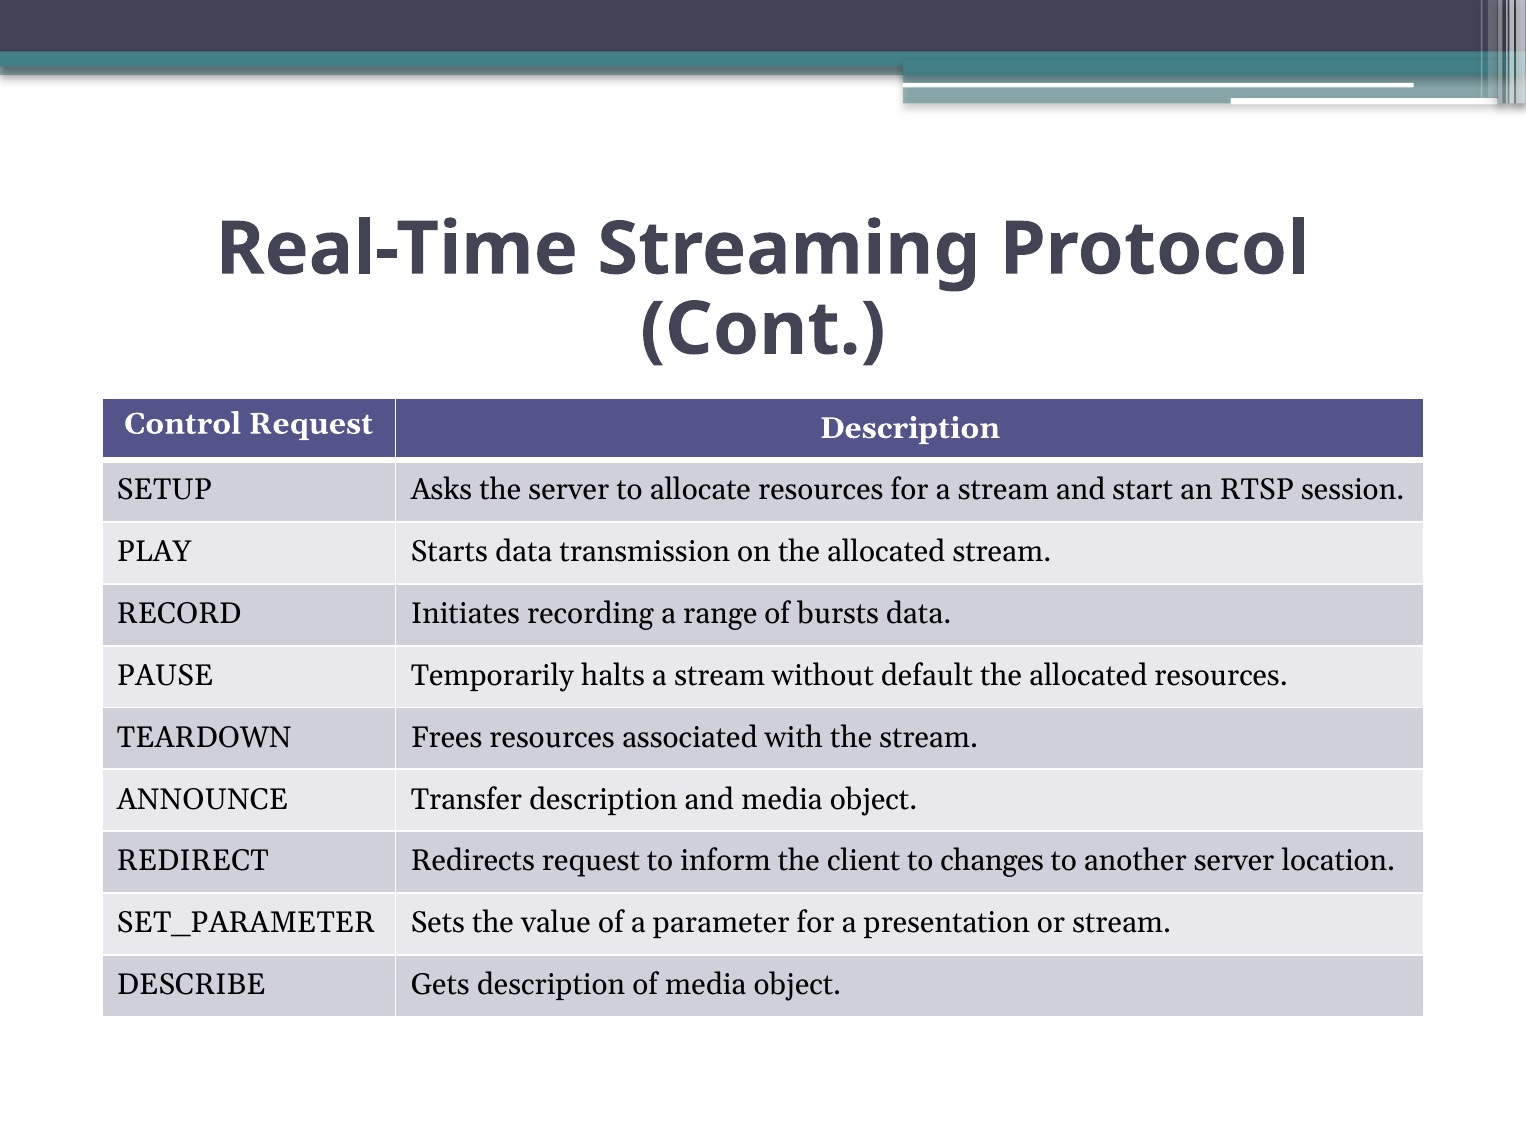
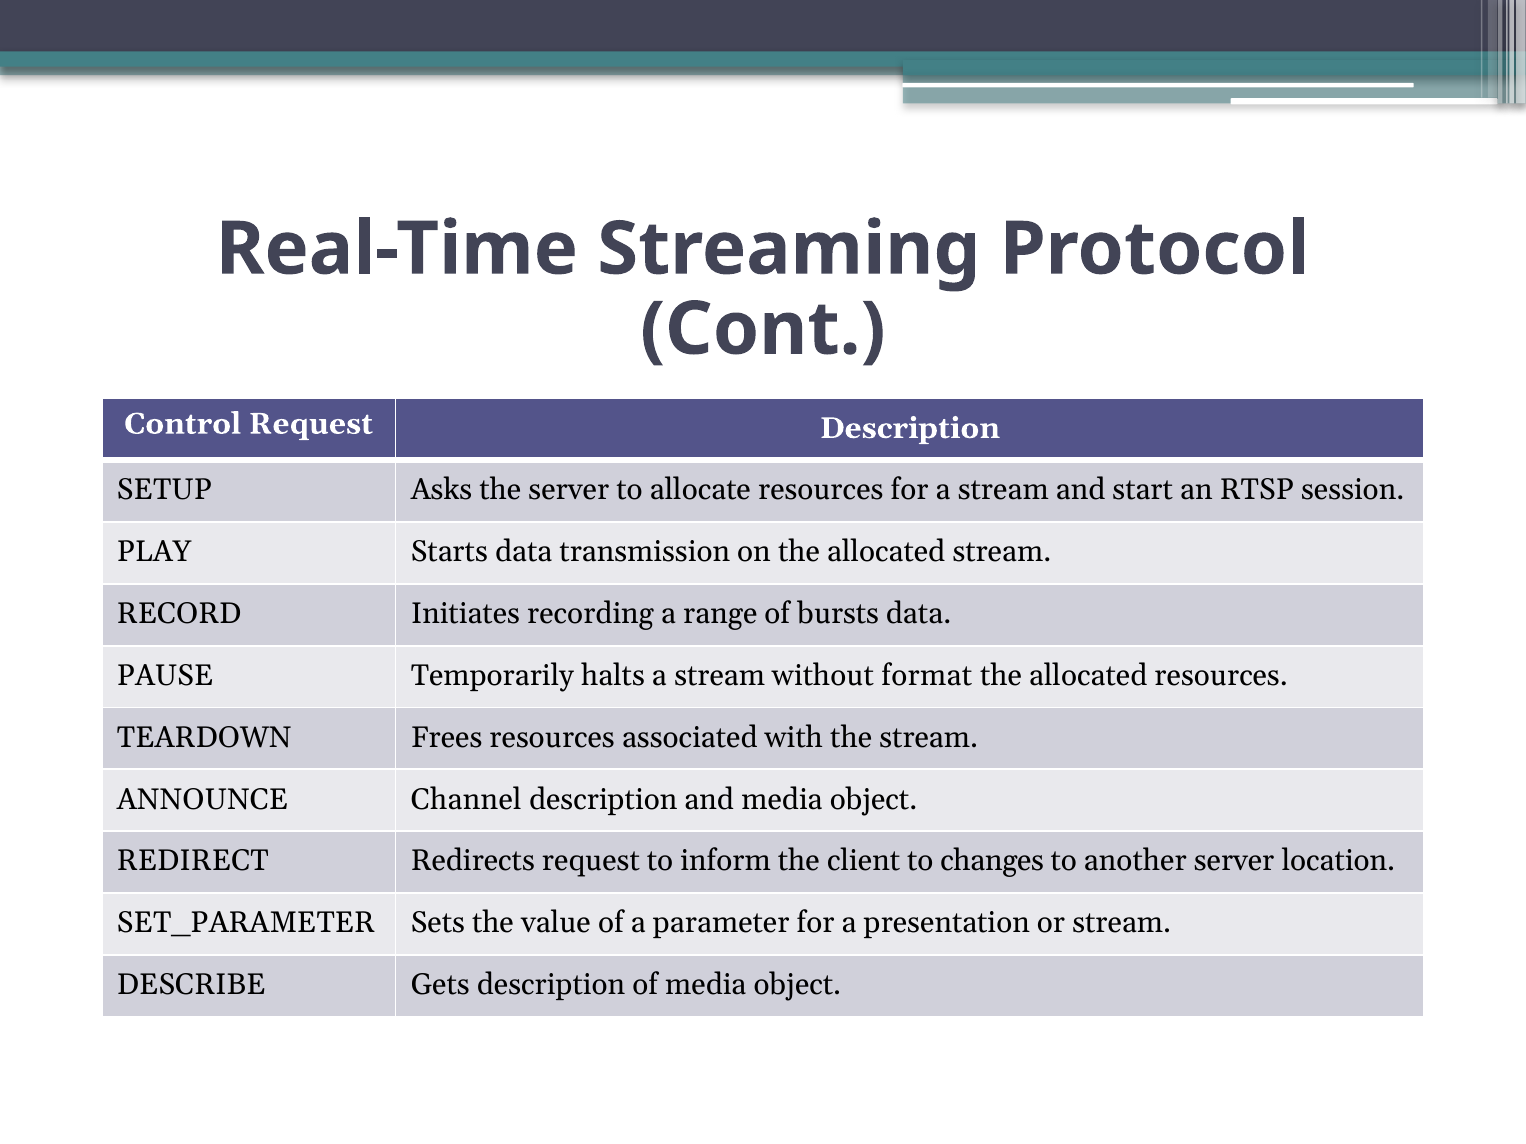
default: default -> format
Transfer: Transfer -> Channel
